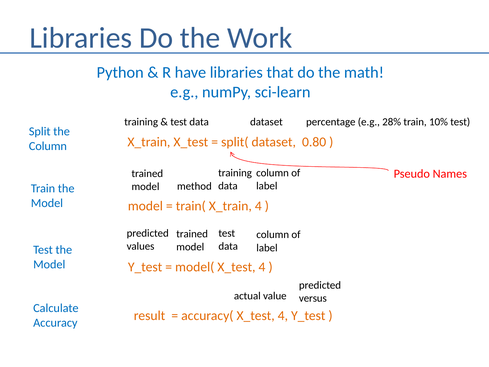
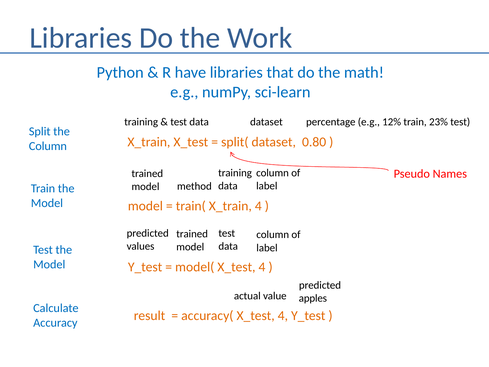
28%: 28% -> 12%
10%: 10% -> 23%
versus: versus -> apples
